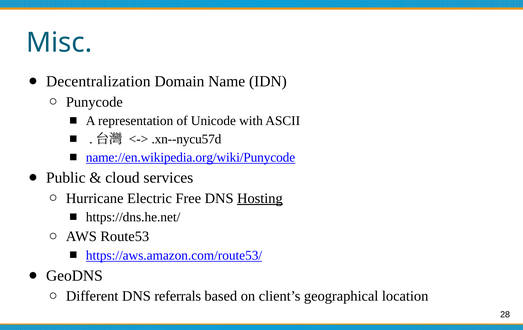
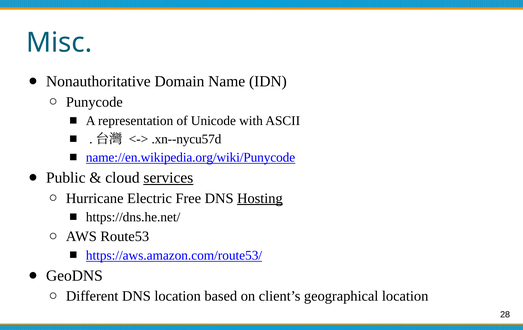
Decentralization: Decentralization -> Nonauthoritative
services underline: none -> present
DNS referrals: referrals -> location
